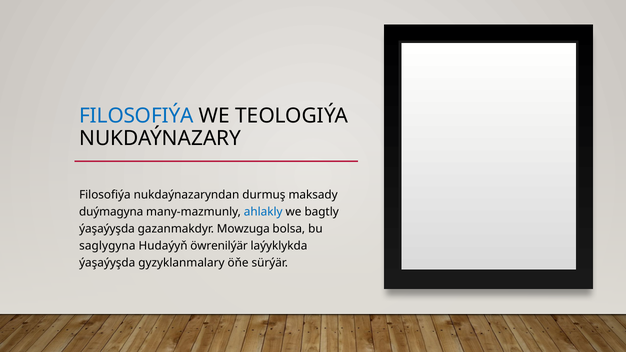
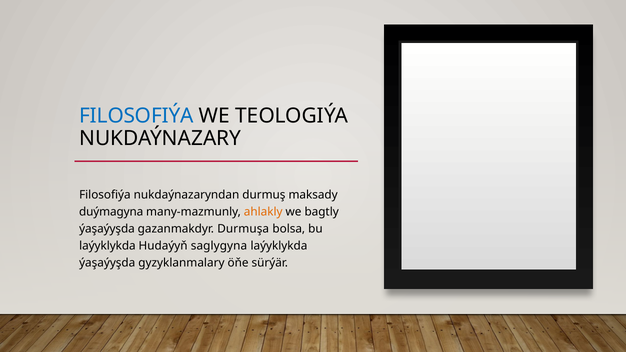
ahlakly colour: blue -> orange
Mowzuga: Mowzuga -> Durmuşa
saglygyna at (107, 246): saglygyna -> laýyklykda
öwrenilýär: öwrenilýär -> saglygyna
